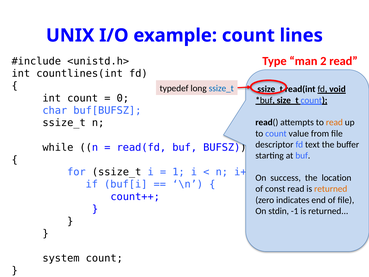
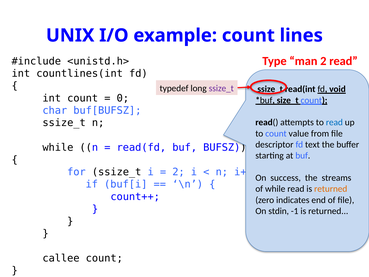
ssize_t at (221, 88) colour: blue -> purple
read at (334, 122) colour: orange -> blue
1 at (178, 172): 1 -> 2
location: location -> streams
of const: const -> while
system: system -> callee
